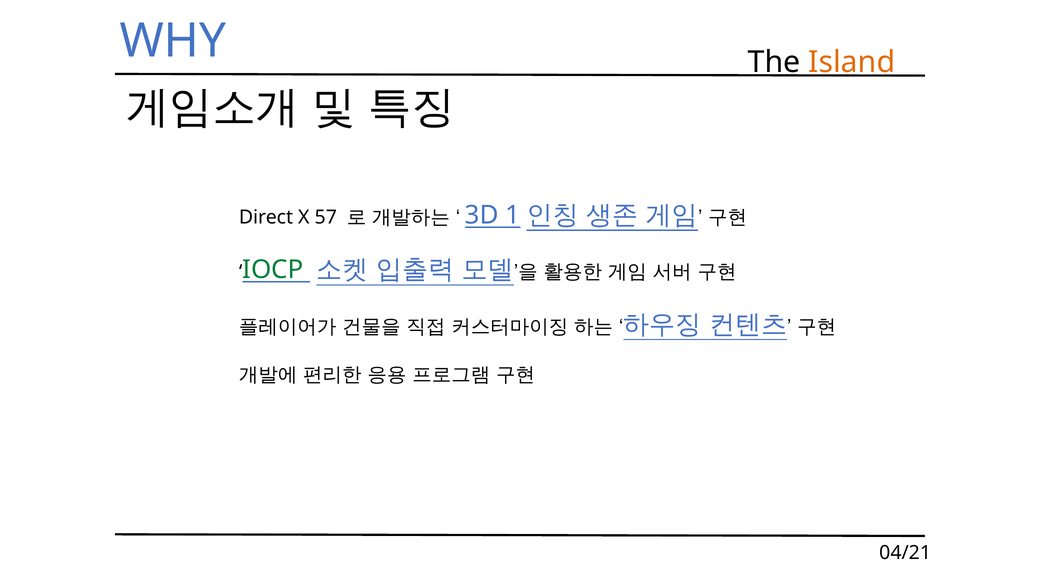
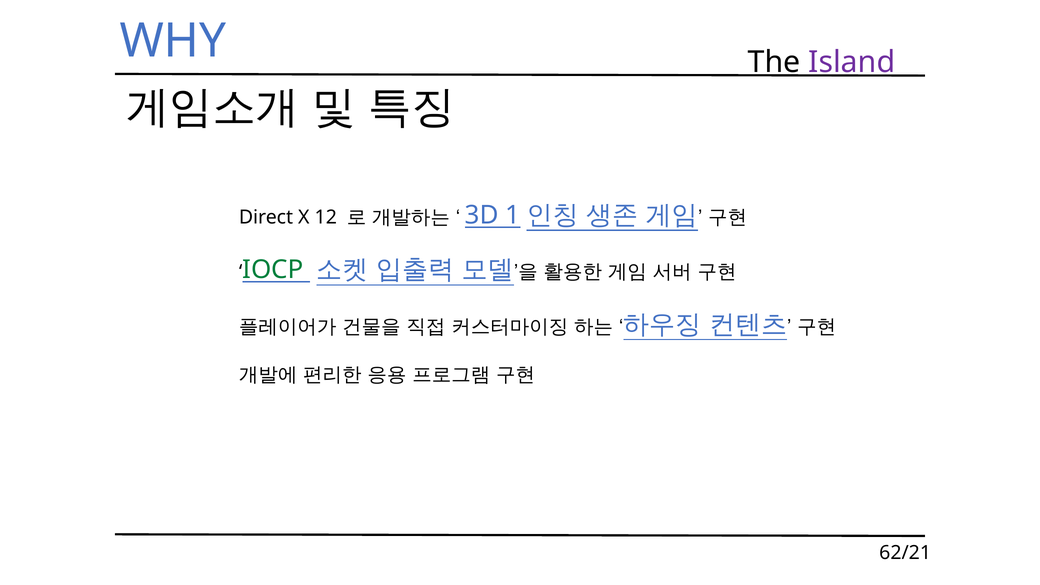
Island colour: orange -> purple
57: 57 -> 12
04/21: 04/21 -> 62/21
